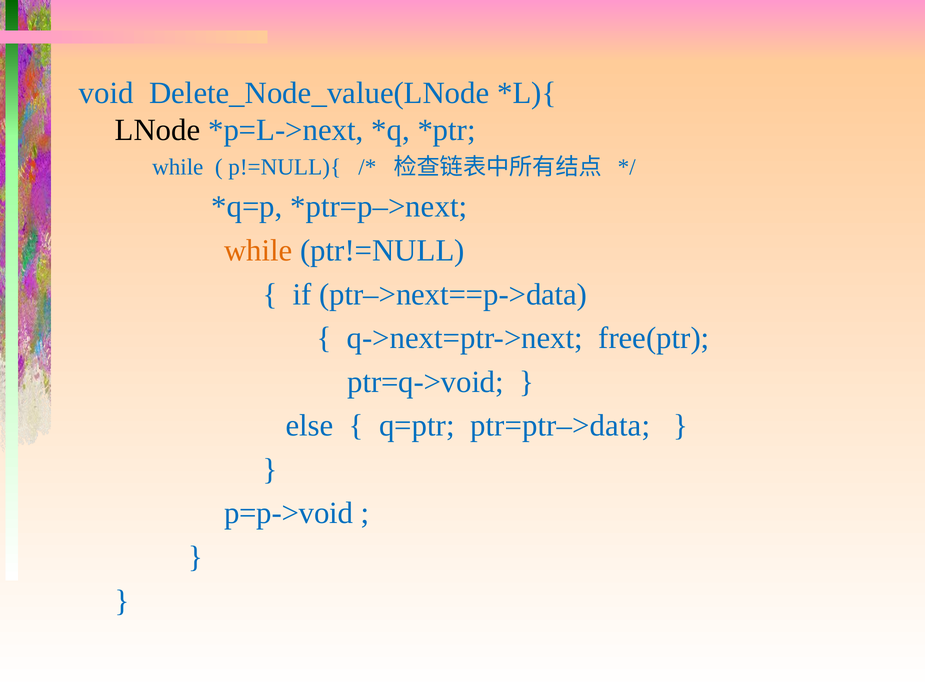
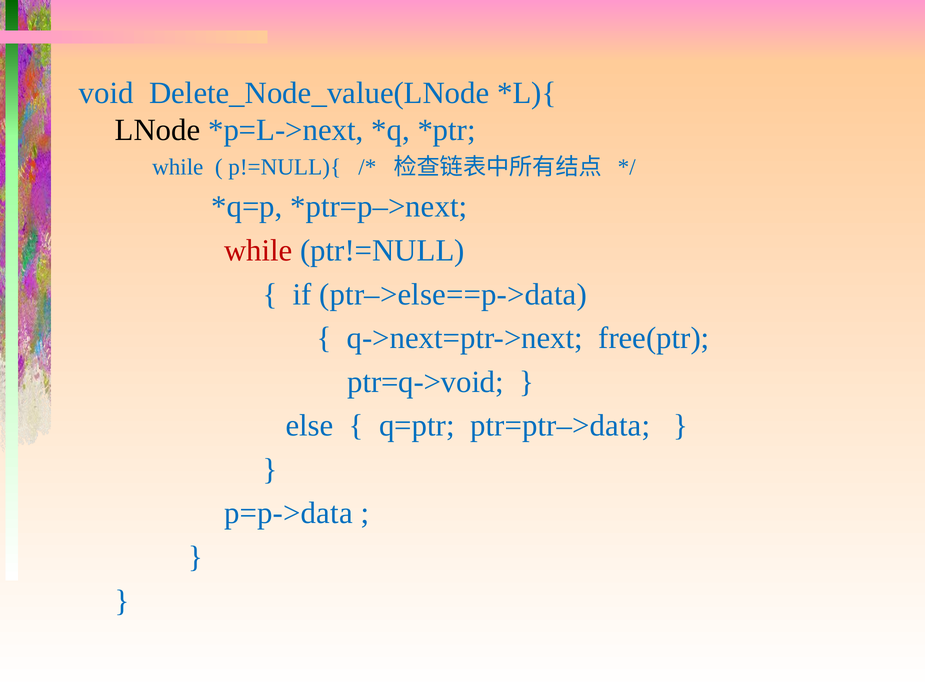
while at (258, 250) colour: orange -> red
ptr–>next==p->data: ptr–>next==p->data -> ptr–>else==p->data
p=p->void: p=p->void -> p=p->data
